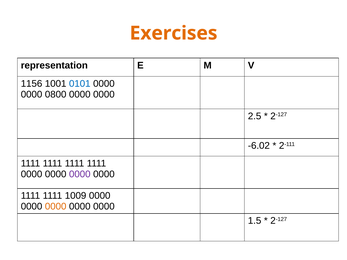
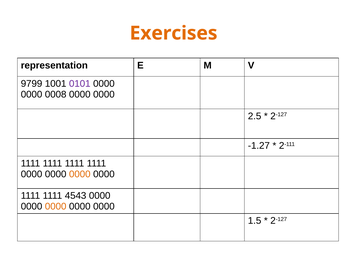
1156: 1156 -> 9799
0101 colour: blue -> purple
0800: 0800 -> 0008
-6.02: -6.02 -> -1.27
0000 at (80, 174) colour: purple -> orange
1009: 1009 -> 4543
